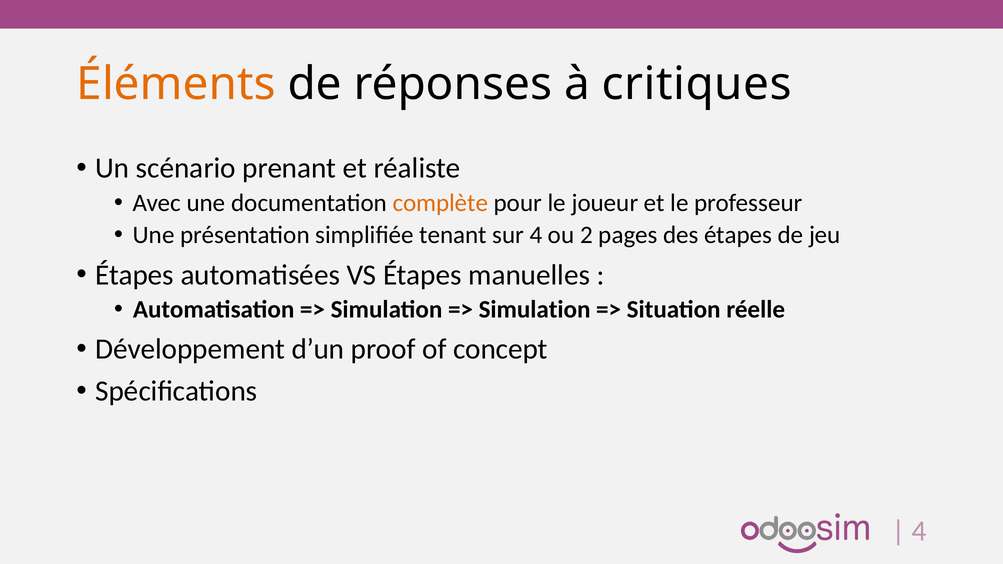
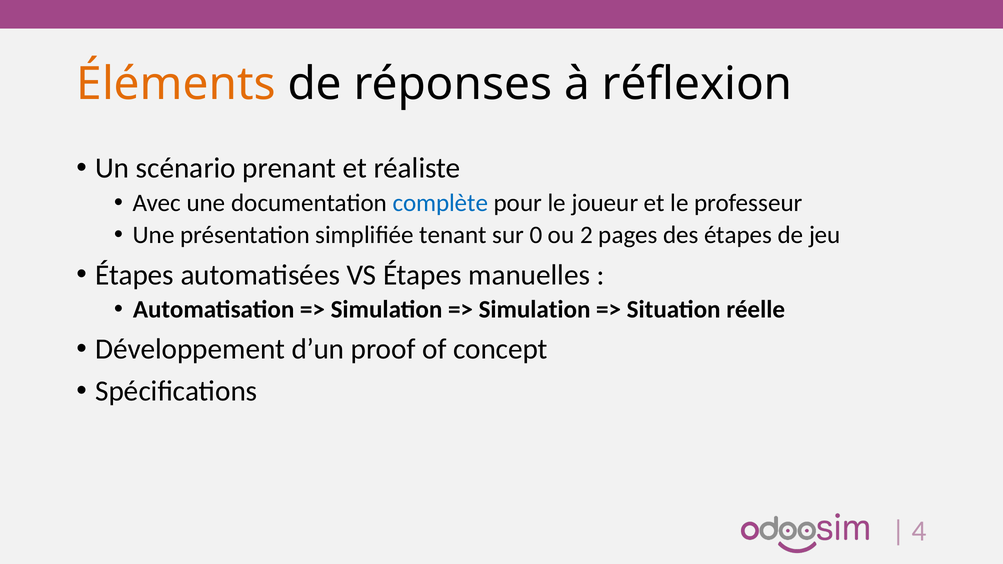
critiques: critiques -> réflexion
complète colour: orange -> blue
sur 4: 4 -> 0
